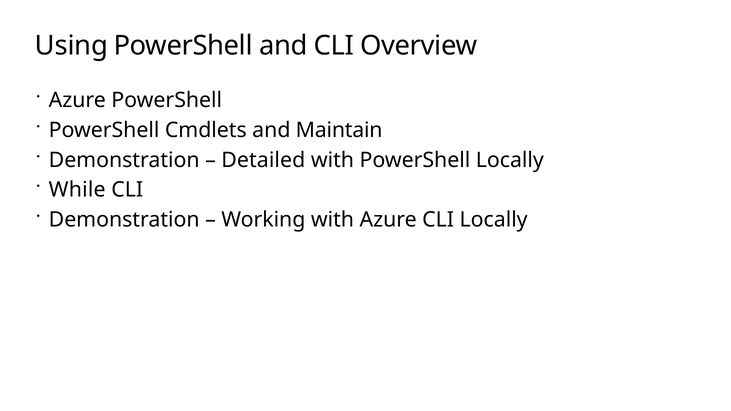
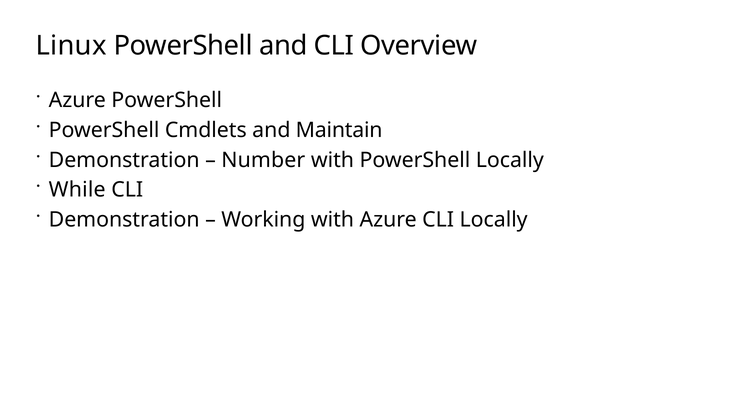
Using: Using -> Linux
Detailed: Detailed -> Number
